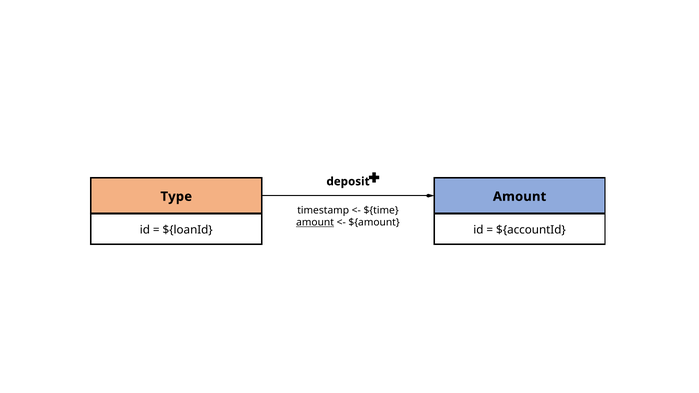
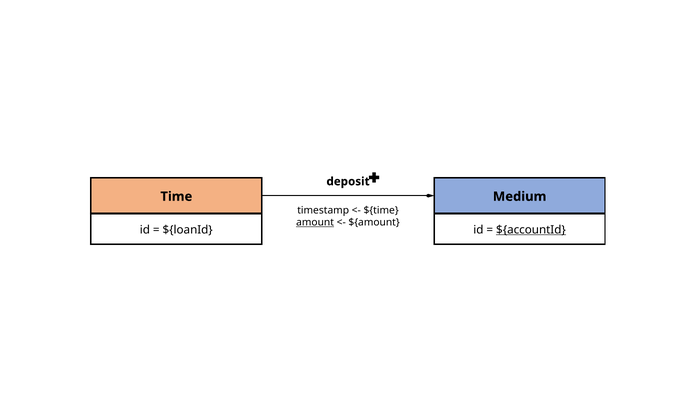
Type: Type -> Time
Amount at (520, 197): Amount -> Medium
${accountId underline: none -> present
